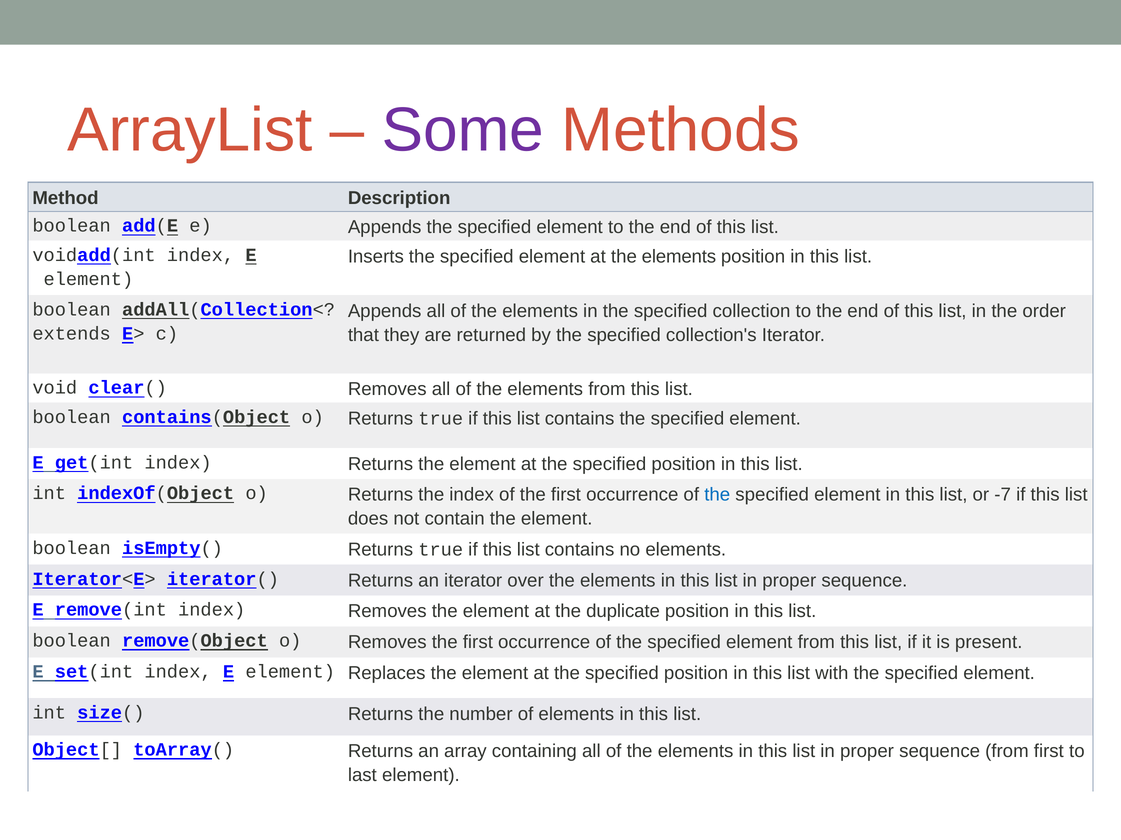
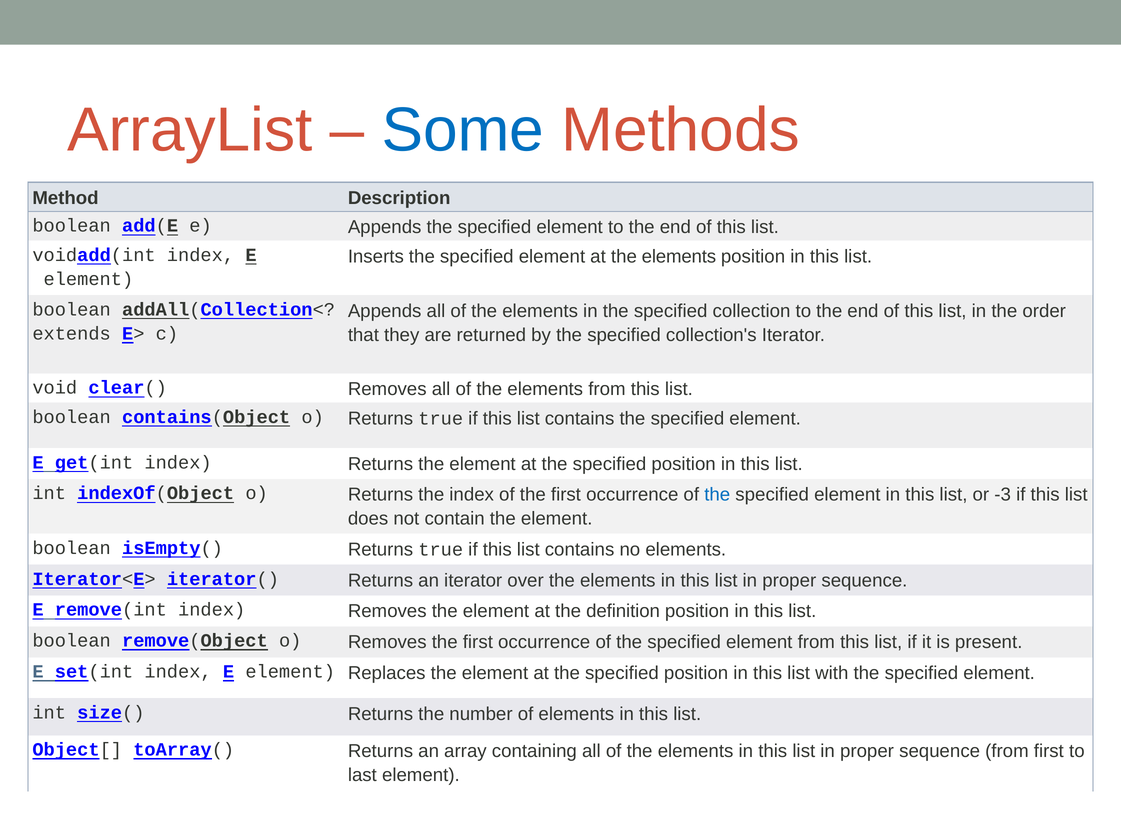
Some colour: purple -> blue
-7: -7 -> -3
duplicate: duplicate -> definition
